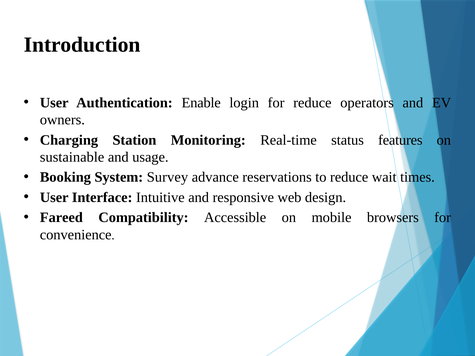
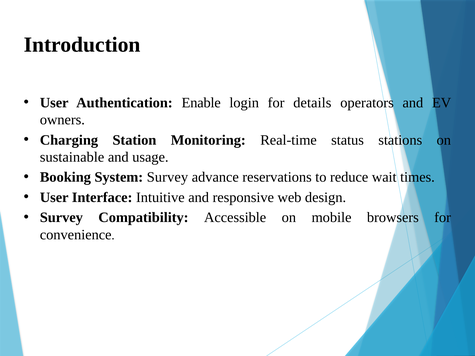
for reduce: reduce -> details
features: features -> stations
Fareed at (61, 218): Fareed -> Survey
